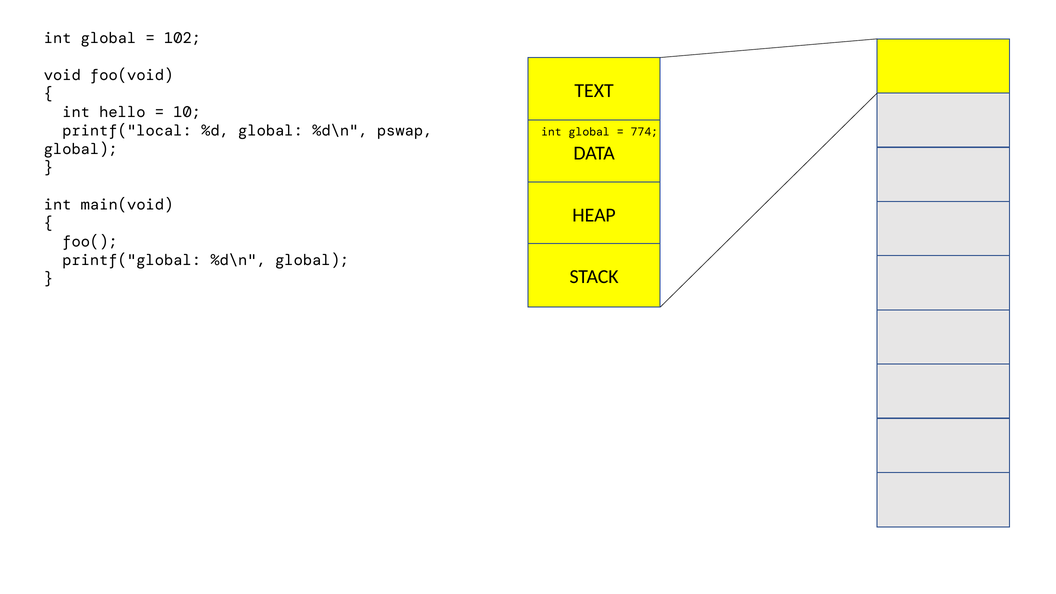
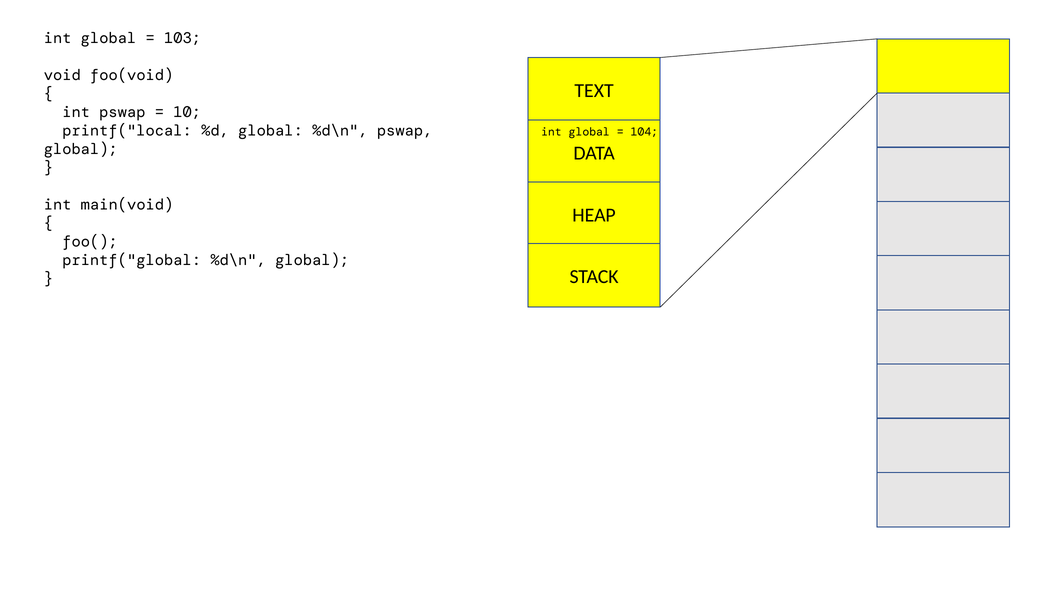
102: 102 -> 103
int hello: hello -> pswap
774: 774 -> 104
